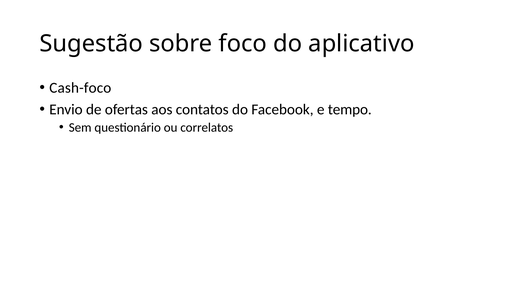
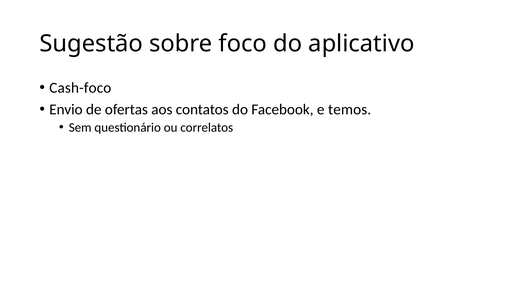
tempo: tempo -> temos
